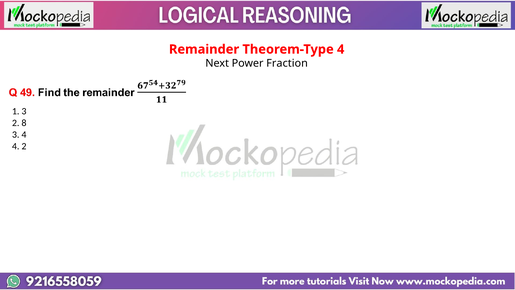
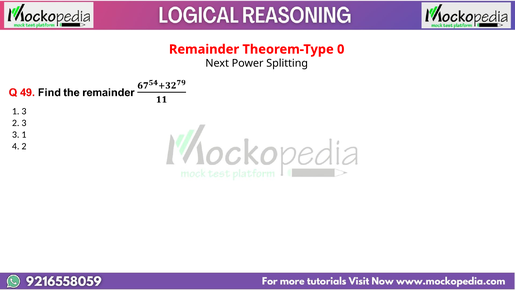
Theorem-Type 4: 4 -> 0
Fraction: Fraction -> Splitting
2 8: 8 -> 3
3 4: 4 -> 1
